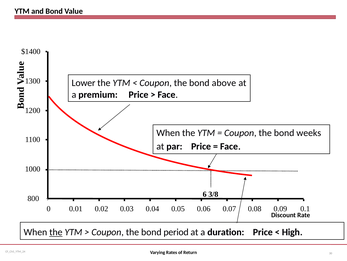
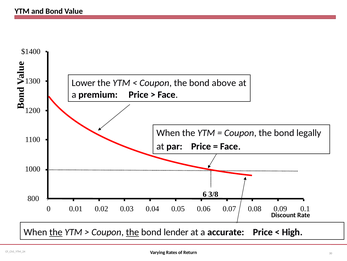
weeks: weeks -> legally
the at (132, 232) underline: none -> present
period: period -> lender
duration: duration -> accurate
